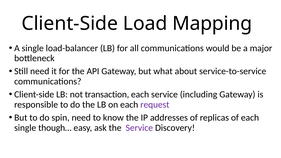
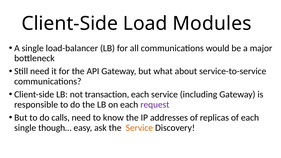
Mapping: Mapping -> Modules
spin: spin -> calls
Service at (139, 128) colour: purple -> orange
